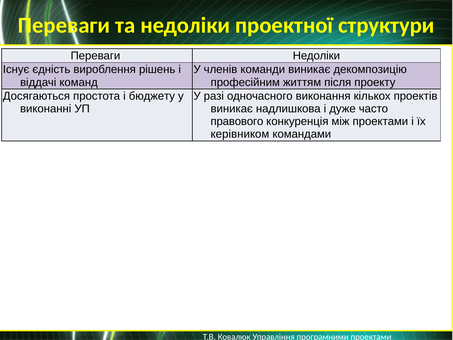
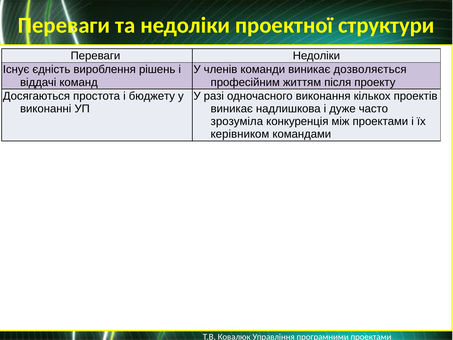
декомпозицію: декомпозицію -> дозволяється
правового: правового -> зрозуміла
